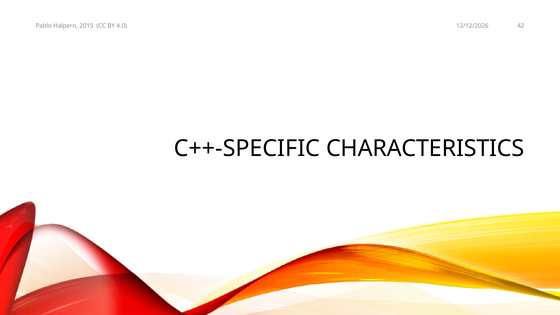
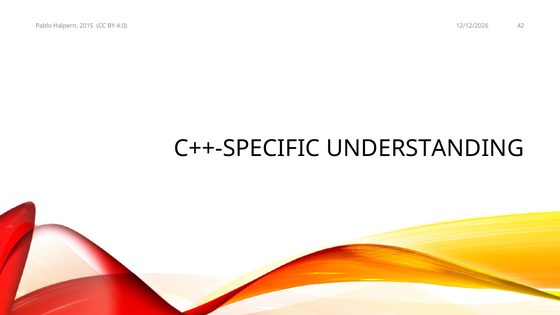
CHARACTERISTICS: CHARACTERISTICS -> UNDERSTANDING
